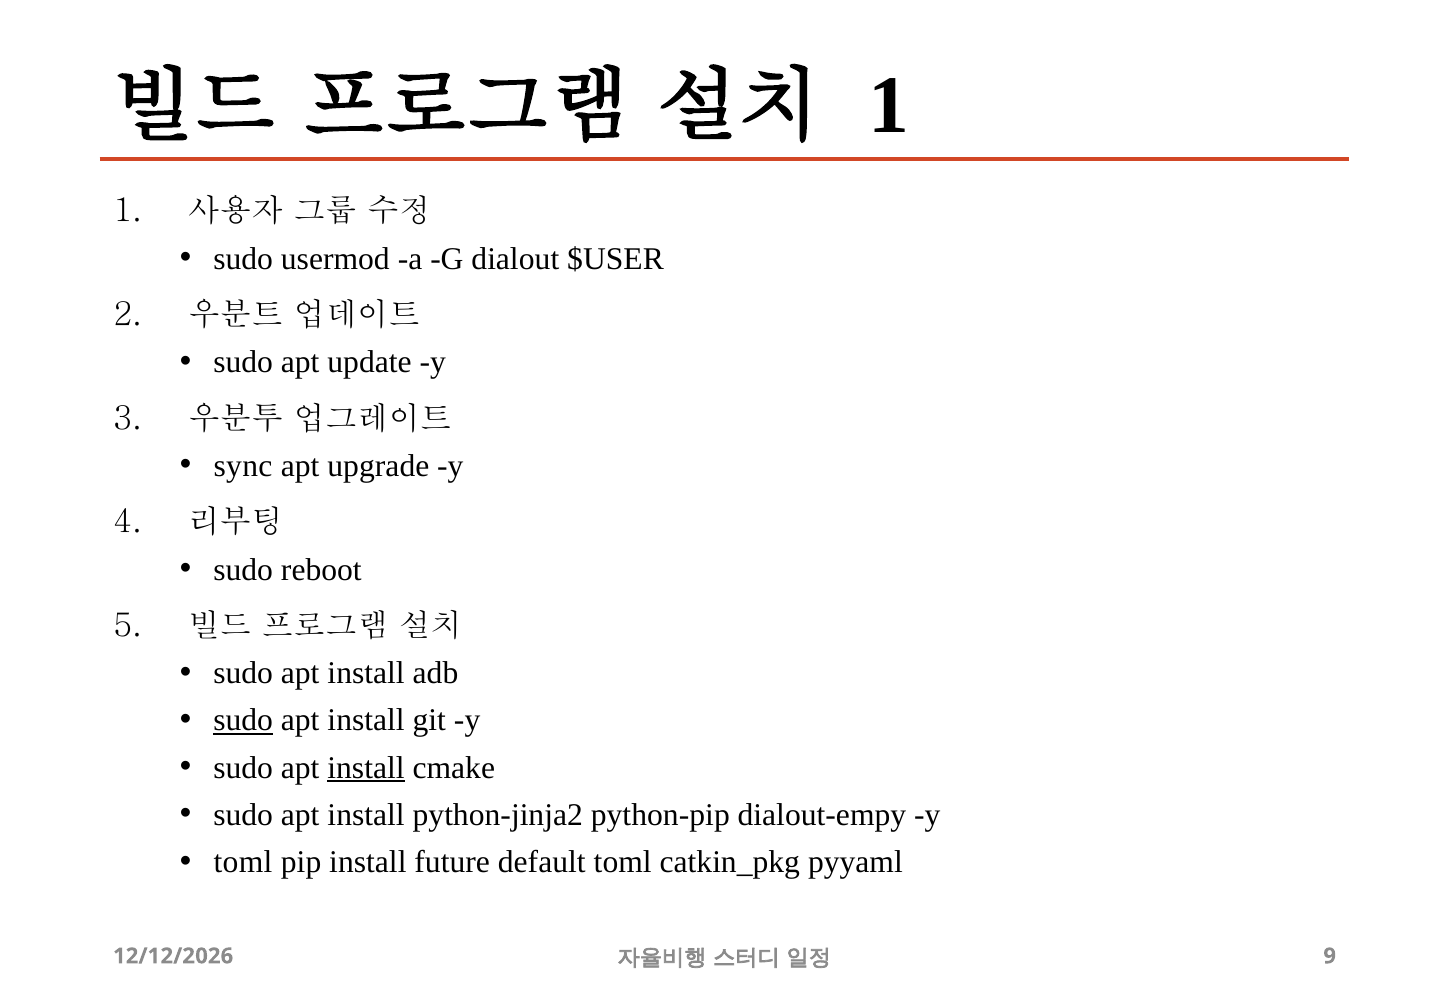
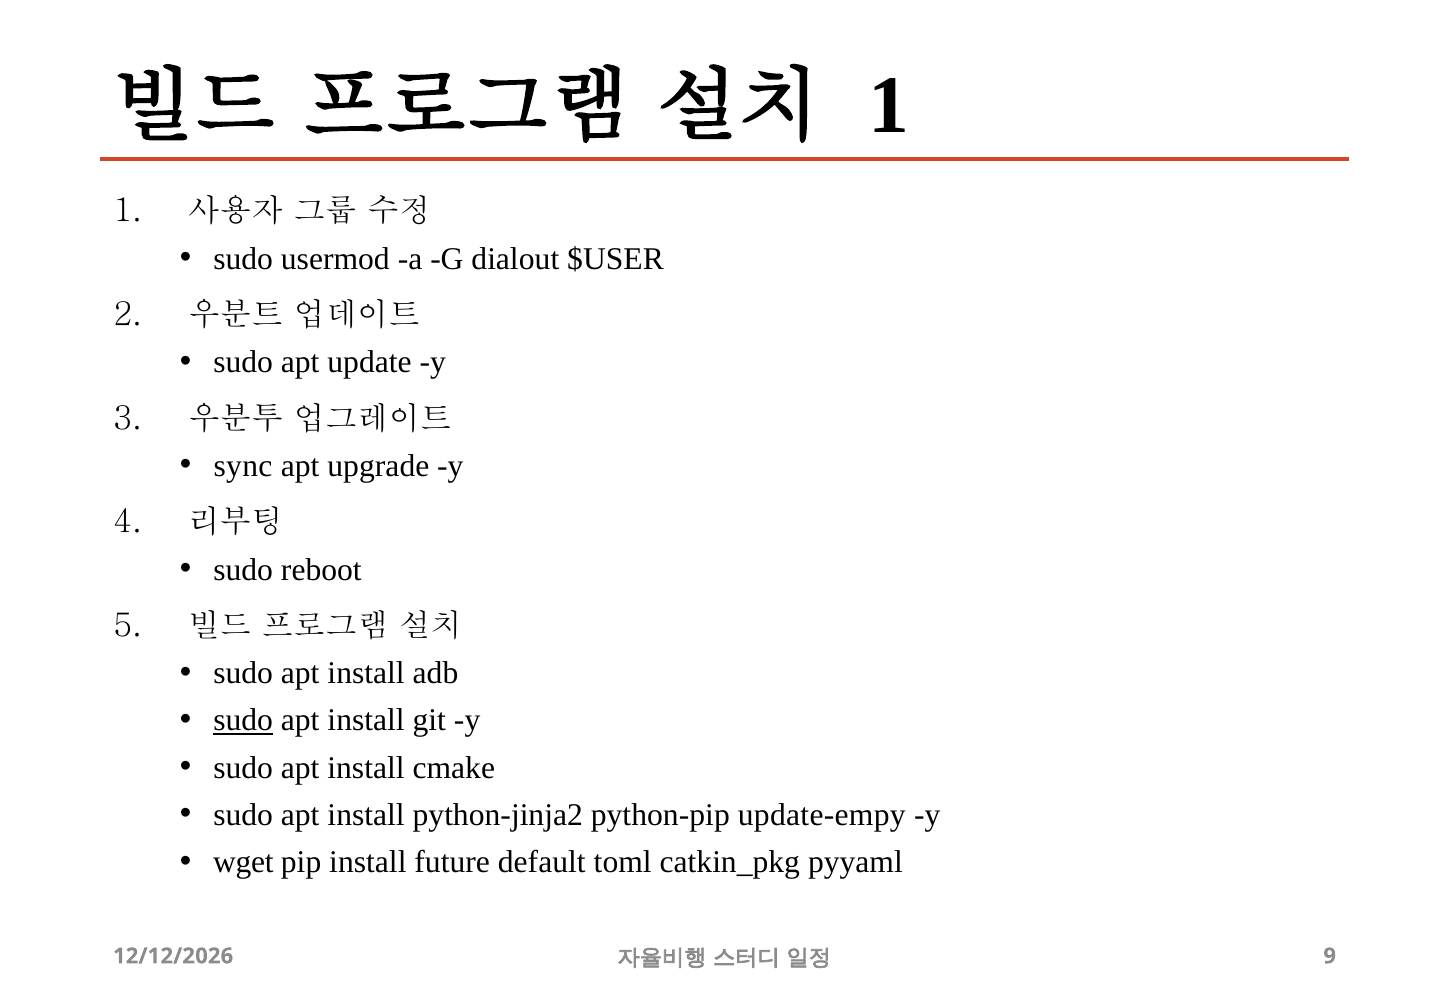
install at (366, 768) underline: present -> none
dialout-empy: dialout-empy -> update-empy
toml at (243, 862): toml -> wget
